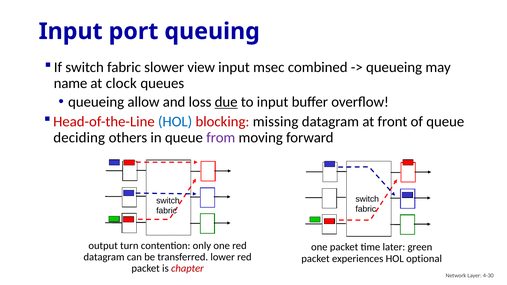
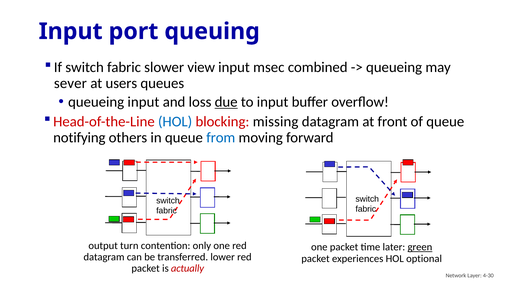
name: name -> sever
clock: clock -> users
queueing allow: allow -> input
deciding: deciding -> notifying
from colour: purple -> blue
green underline: none -> present
chapter: chapter -> actually
